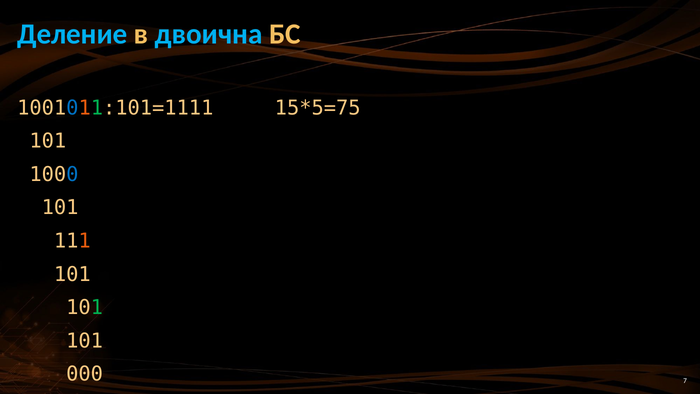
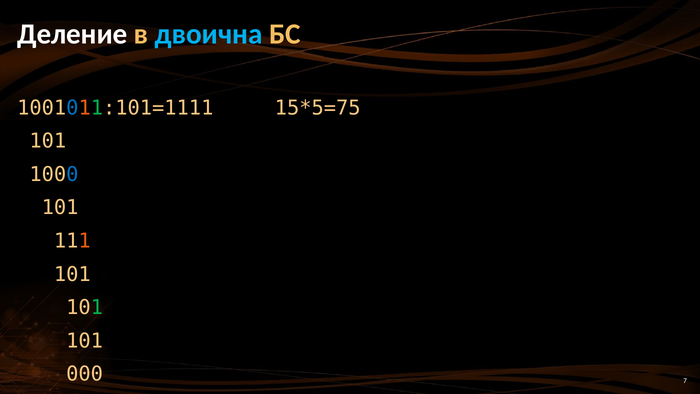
Деление colour: light blue -> white
